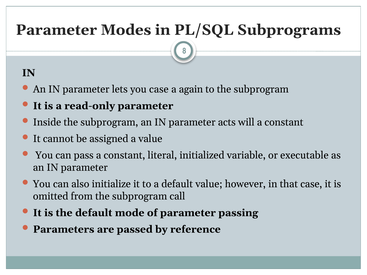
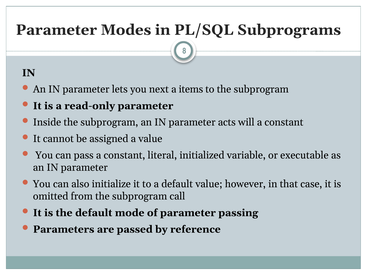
you case: case -> next
again: again -> items
